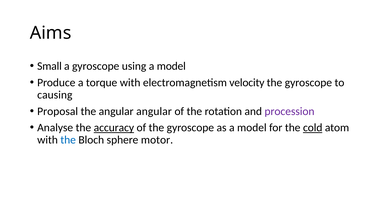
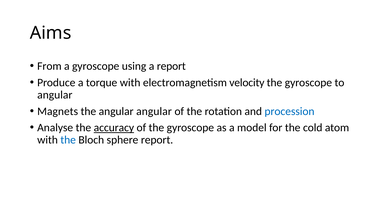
Small: Small -> From
using a model: model -> report
causing at (55, 95): causing -> angular
Proposal: Proposal -> Magnets
procession colour: purple -> blue
cold underline: present -> none
sphere motor: motor -> report
